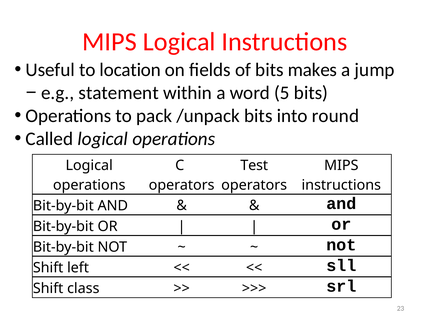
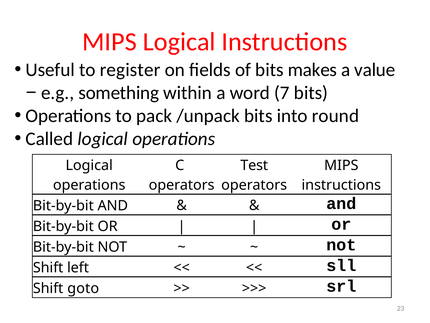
location: location -> register
jump: jump -> value
statement: statement -> something
5: 5 -> 7
class: class -> goto
